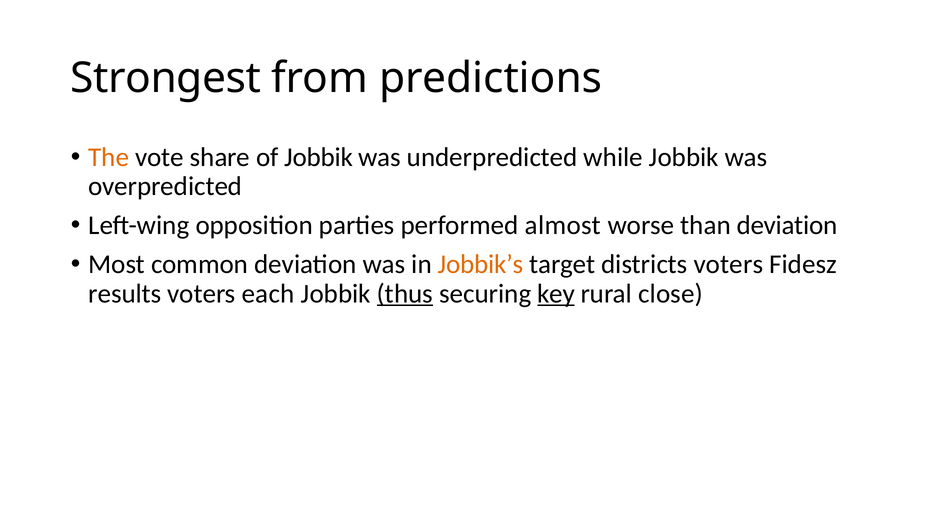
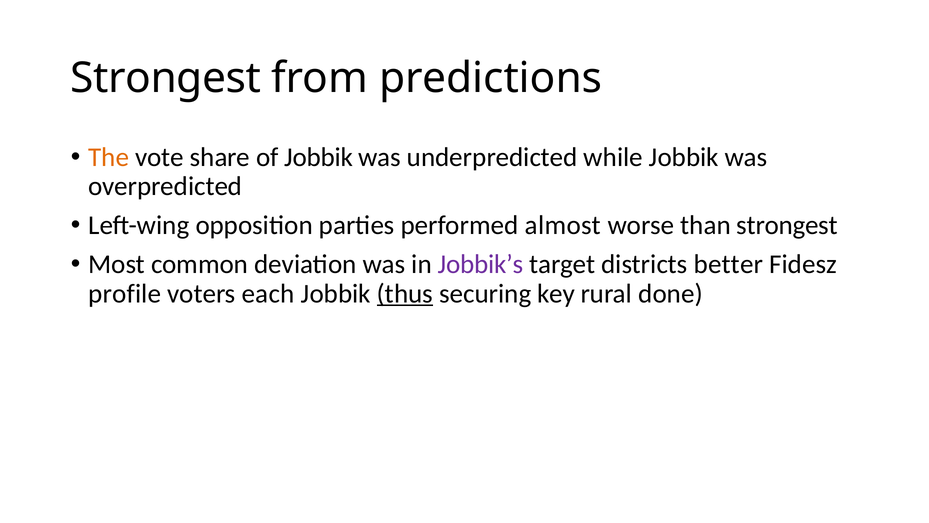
than deviation: deviation -> strongest
Jobbik’s colour: orange -> purple
districts voters: voters -> better
results: results -> profile
key underline: present -> none
close: close -> done
